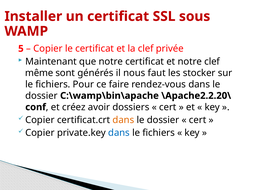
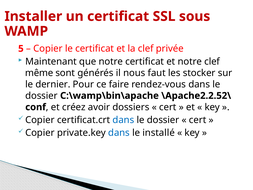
fichiers at (53, 84): fichiers -> dernier
\Apache2.2.20\: \Apache2.2.20\ -> \Apache2.2.52\
dans at (123, 120) colour: orange -> blue
fichiers at (159, 133): fichiers -> installé
